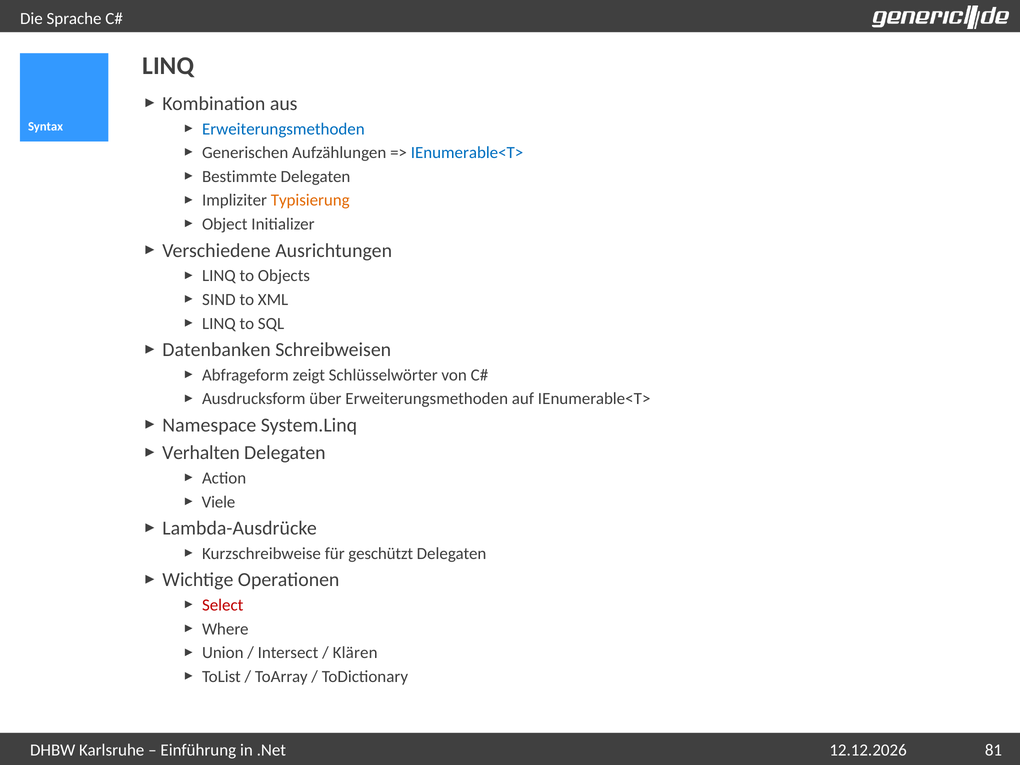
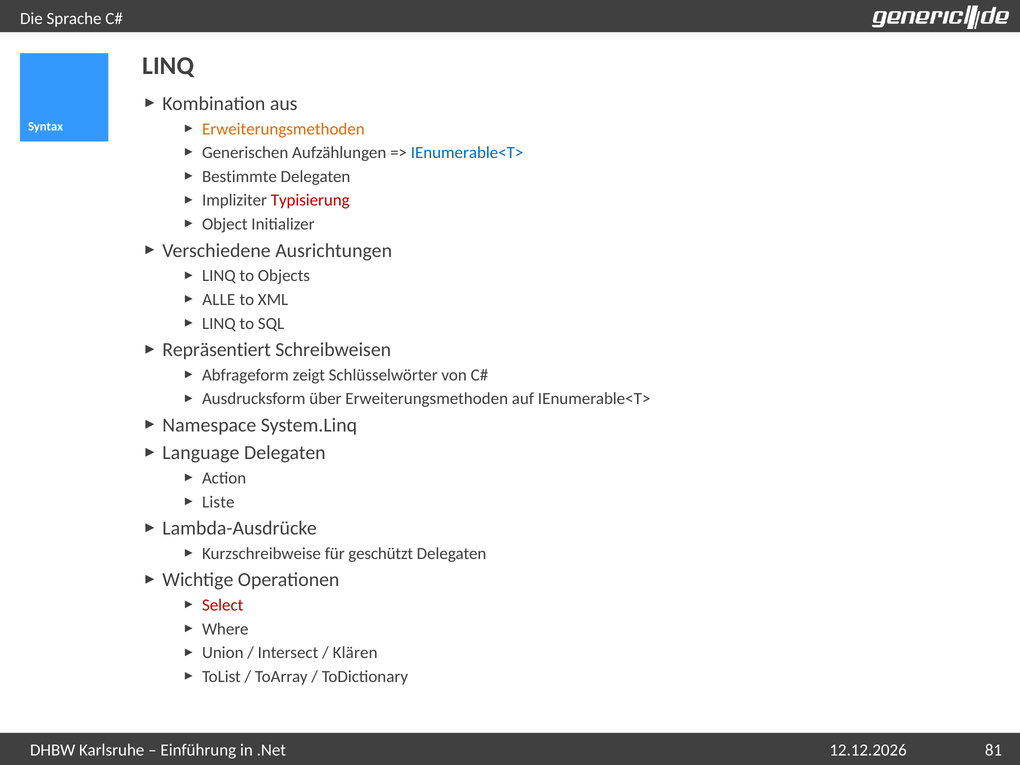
Erweiterungsmethoden at (283, 129) colour: blue -> orange
Typisierung colour: orange -> red
SIND: SIND -> ALLE
Datenbanken: Datenbanken -> Repräsentiert
Verhalten: Verhalten -> Language
Viele: Viele -> Liste
